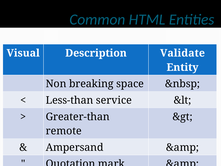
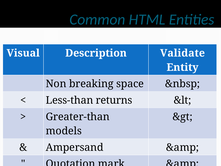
service: service -> returns
remote: remote -> models
